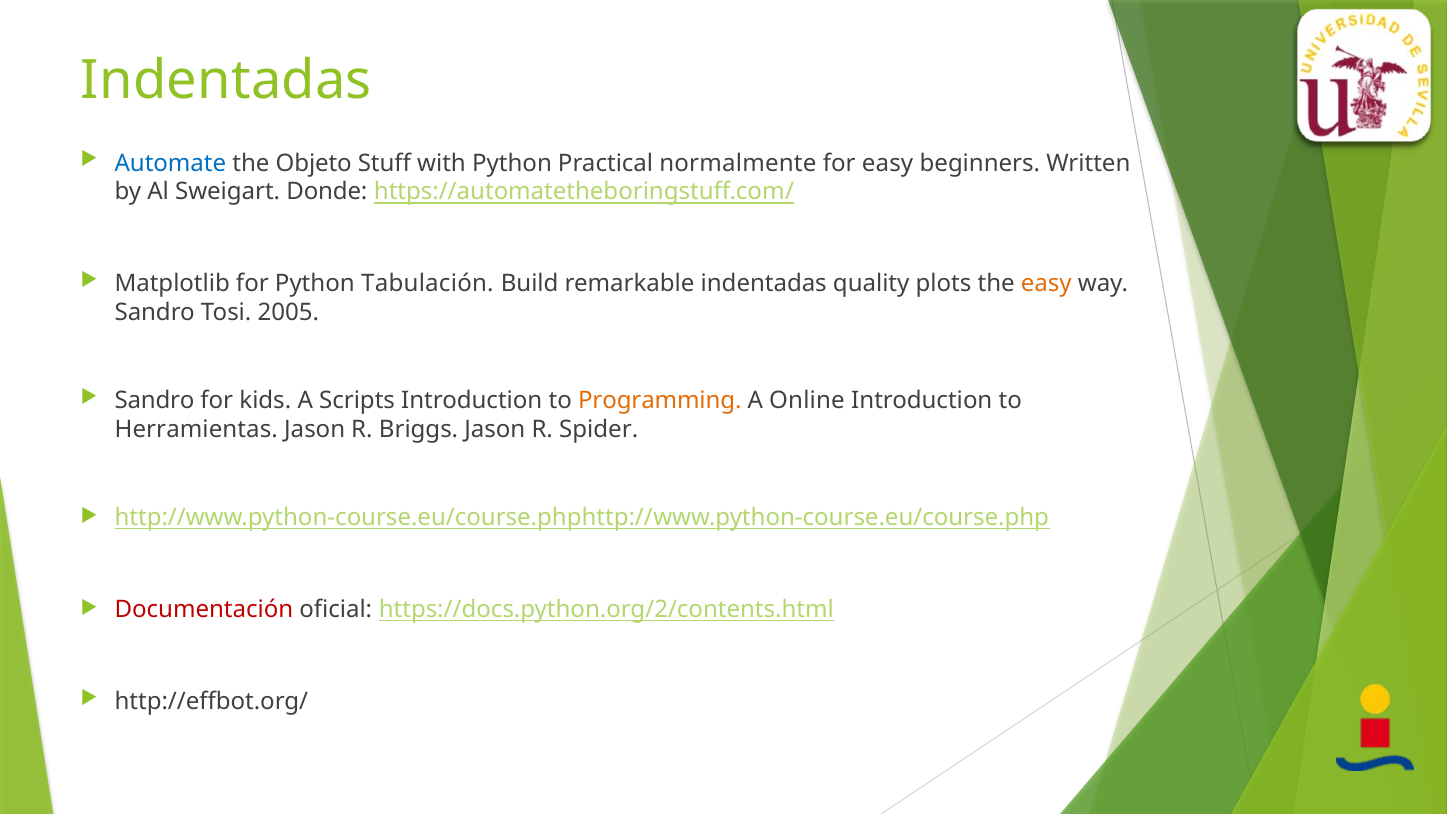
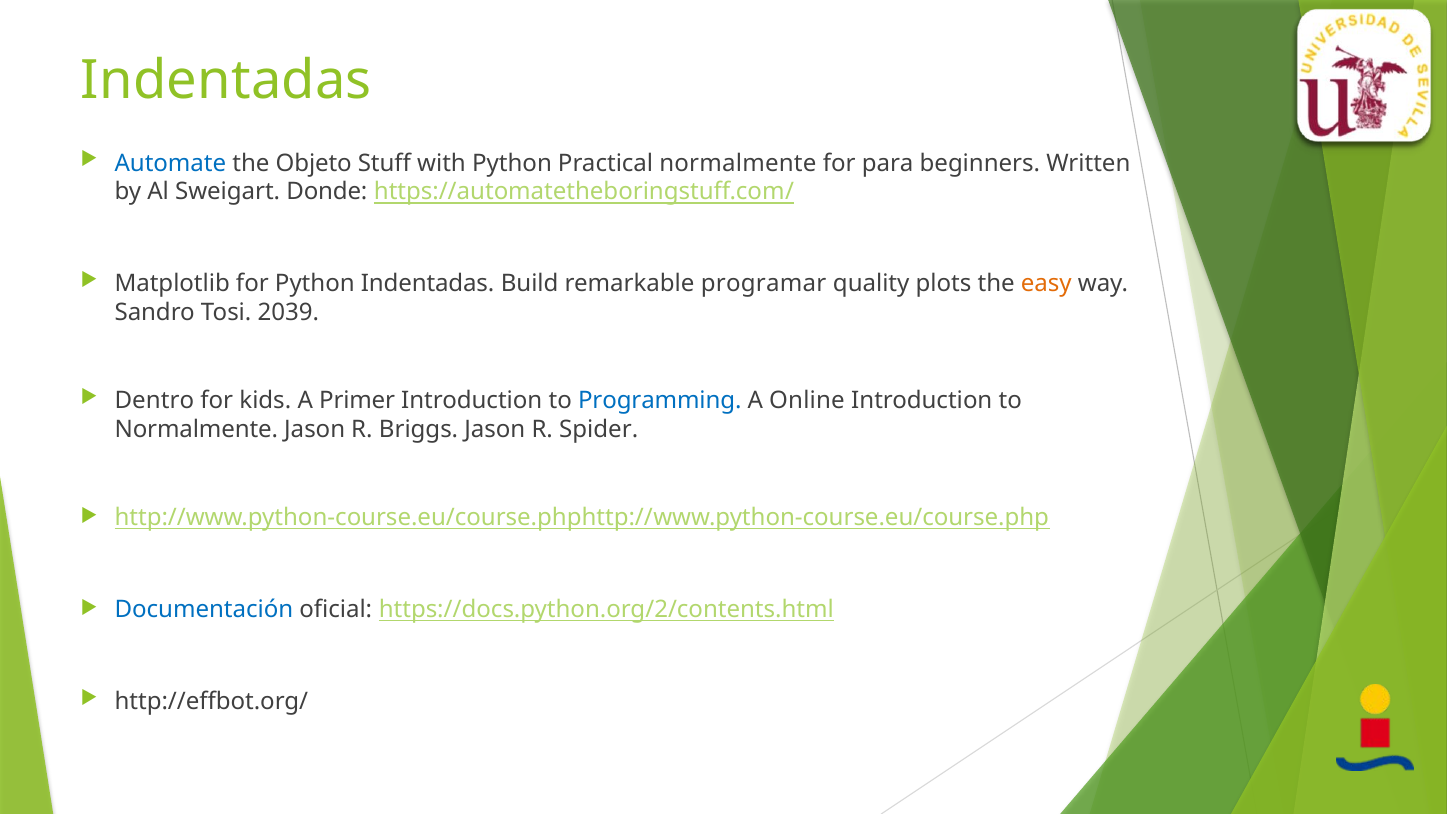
for easy: easy -> para
Python Tabulación: Tabulación -> Indentadas
remarkable indentadas: indentadas -> programar
2005: 2005 -> 2039
Sandro at (155, 401): Sandro -> Dentro
Scripts: Scripts -> Primer
Programming colour: orange -> blue
Herramientas at (196, 430): Herramientas -> Normalmente
Documentación colour: red -> blue
